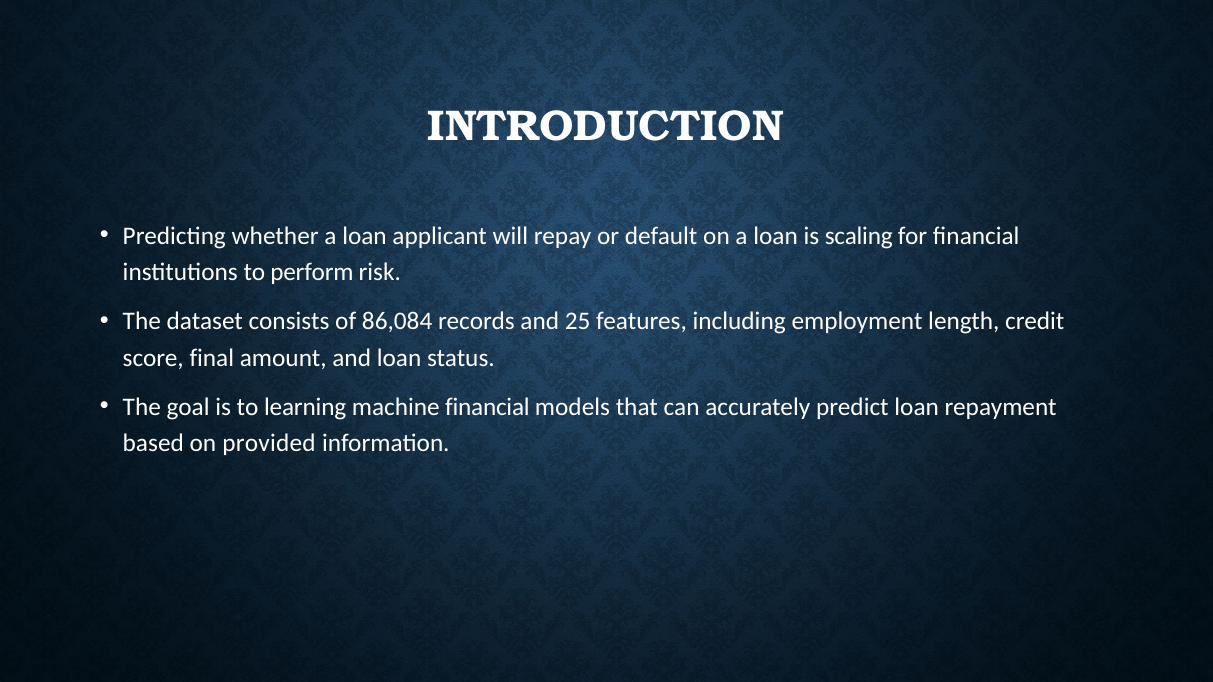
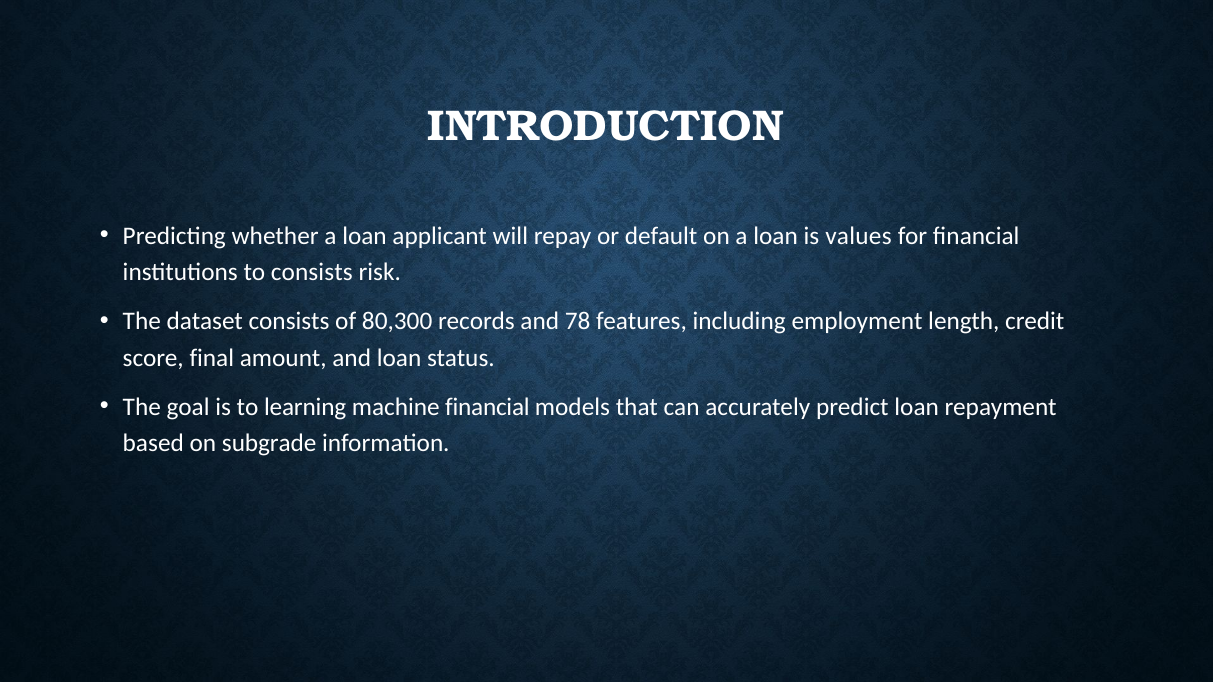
scaling: scaling -> values
to perform: perform -> consists
86,084: 86,084 -> 80,300
25: 25 -> 78
provided: provided -> subgrade
